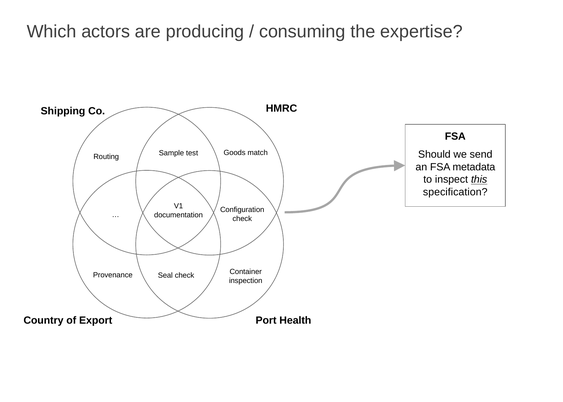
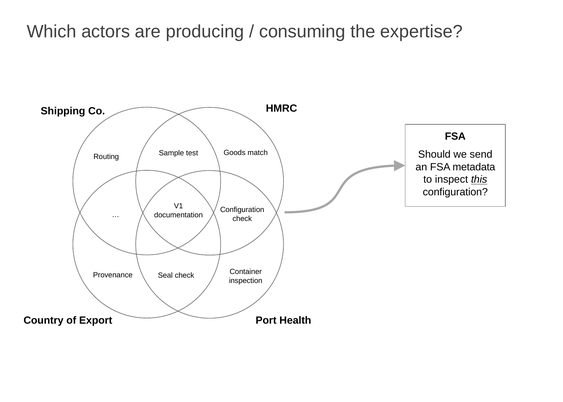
specification at (455, 192): specification -> configuration
